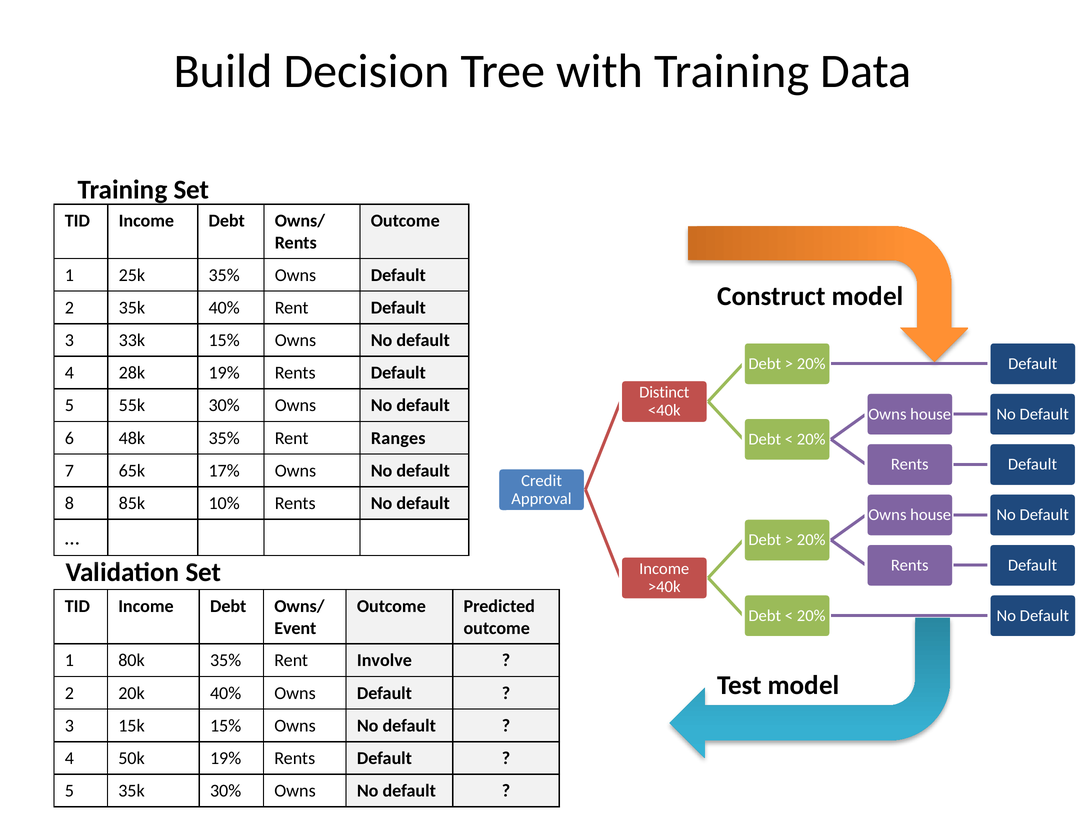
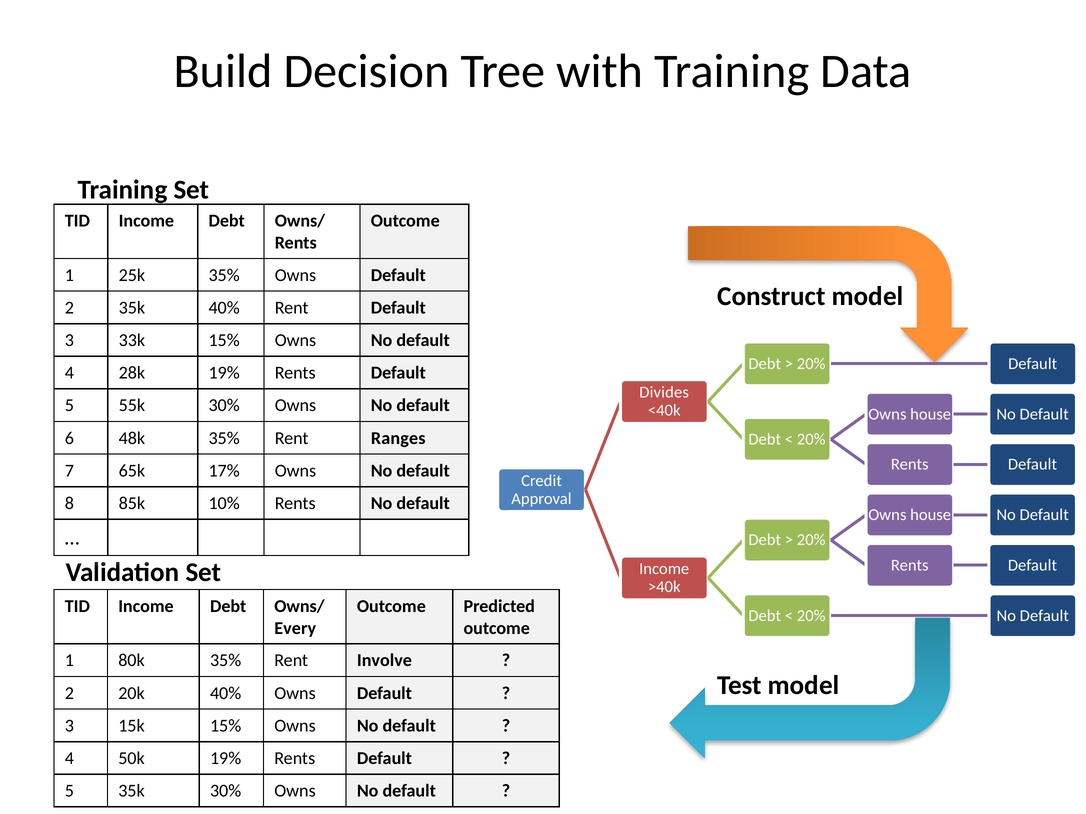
Distinct: Distinct -> Divides
Event: Event -> Every
